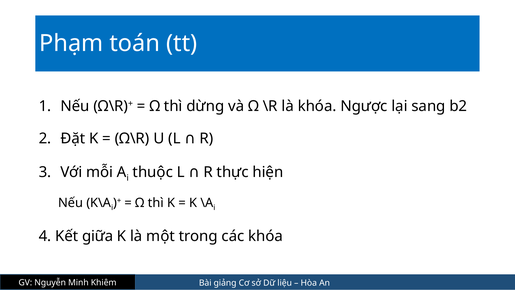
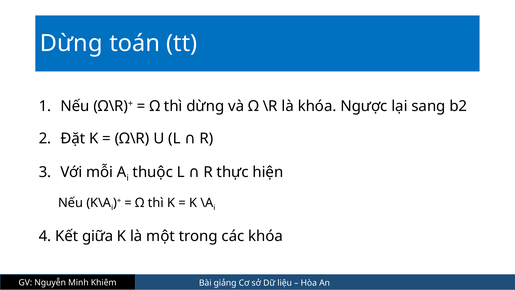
Phạm at (71, 43): Phạm -> Dừng
